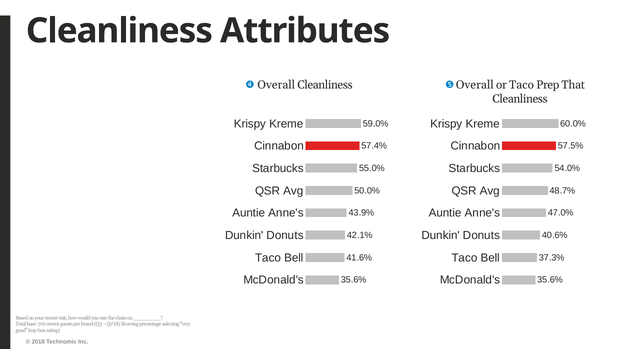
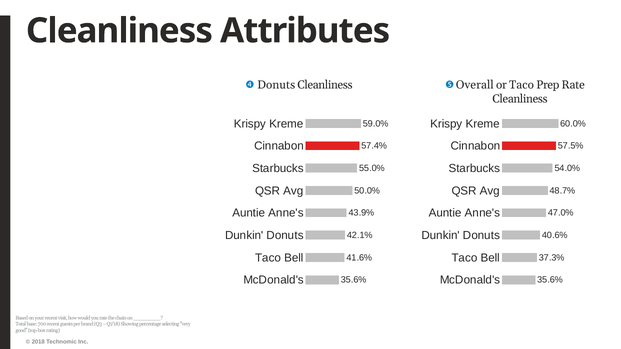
Overall at (276, 85): Overall -> Donuts
Prep That: That -> Rate
